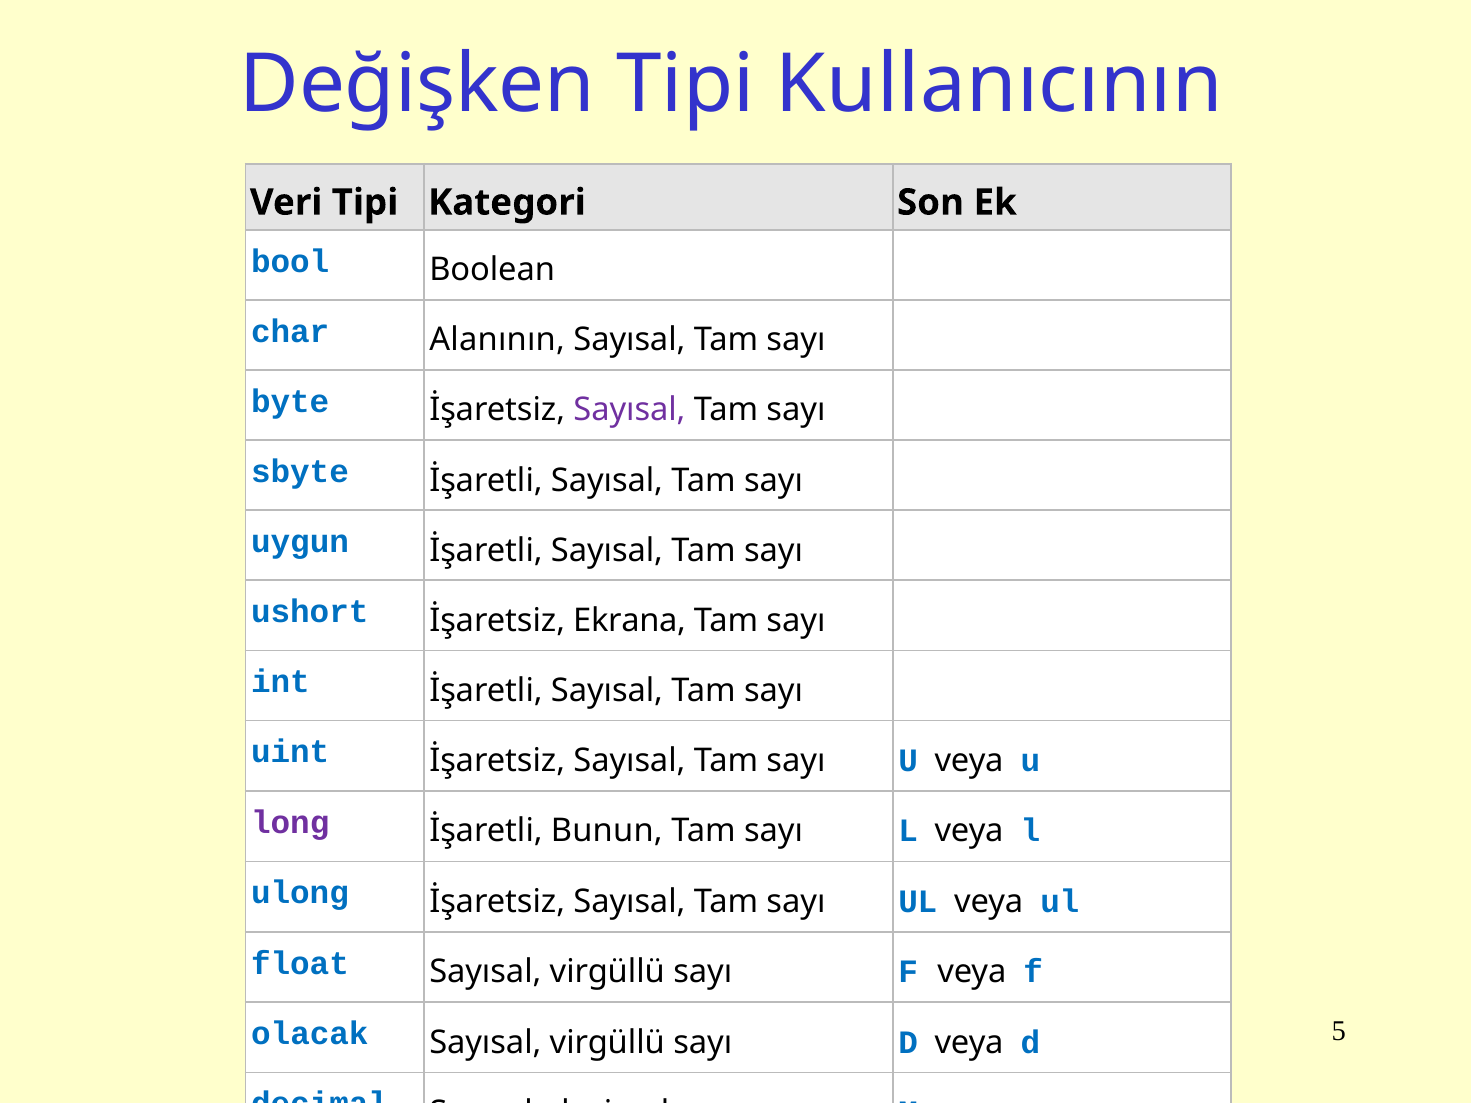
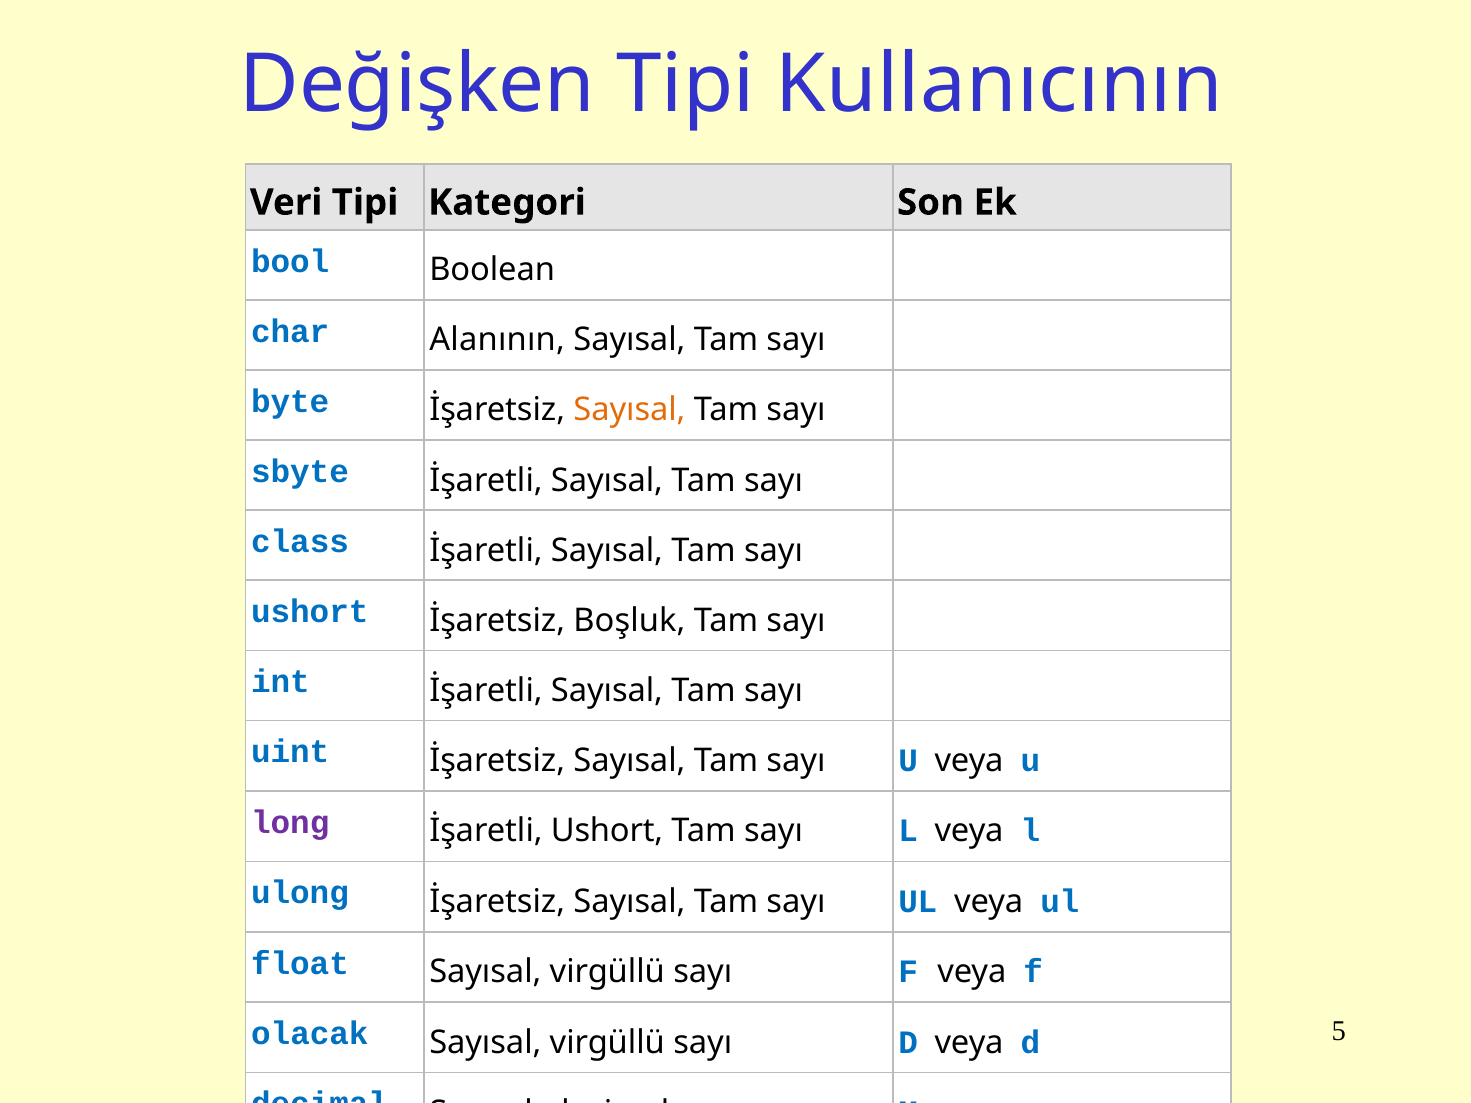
Sayısal at (629, 410) colour: purple -> orange
uygun: uygun -> class
Ekrana: Ekrana -> Boşluk
İşaretli Bunun: Bunun -> Ushort
